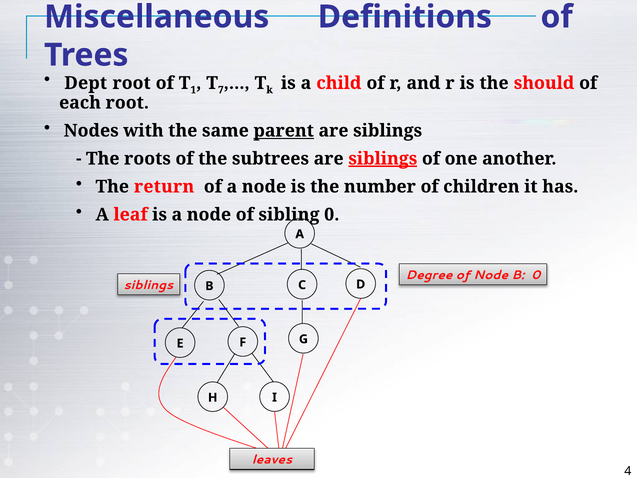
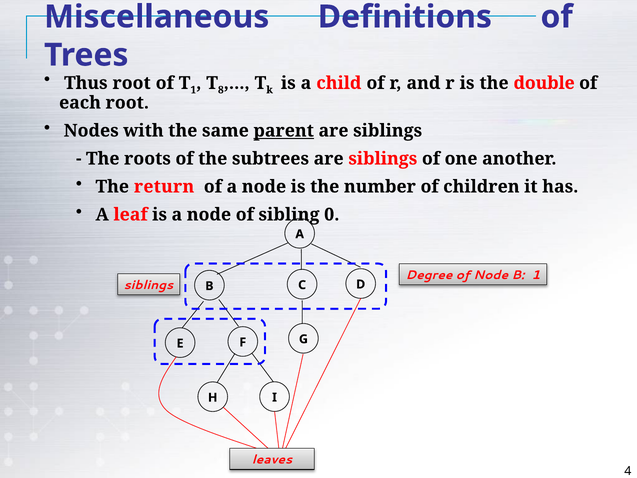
Dept: Dept -> Thus
7: 7 -> 8
should: should -> double
siblings at (383, 159) underline: present -> none
B 0: 0 -> 1
